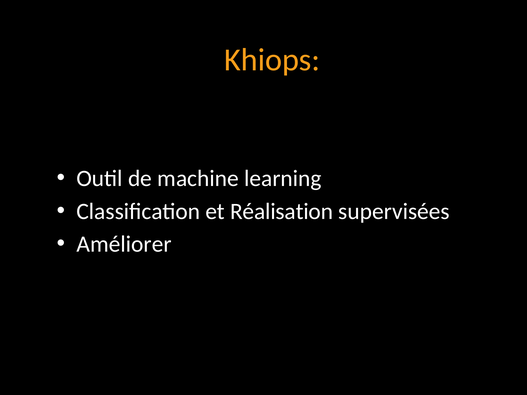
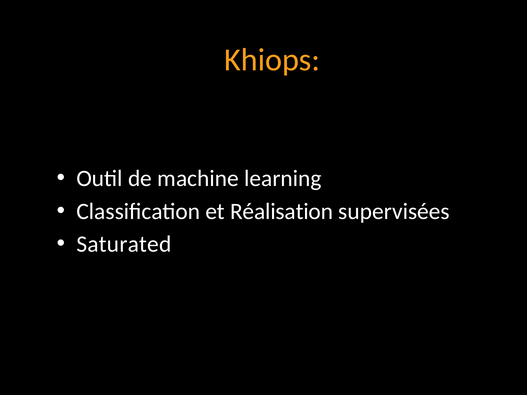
Améliorer: Améliorer -> Saturated
